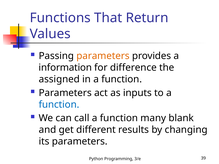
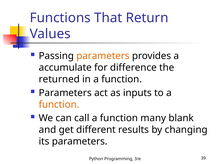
information: information -> accumulate
assigned: assigned -> returned
function at (59, 105) colour: blue -> orange
